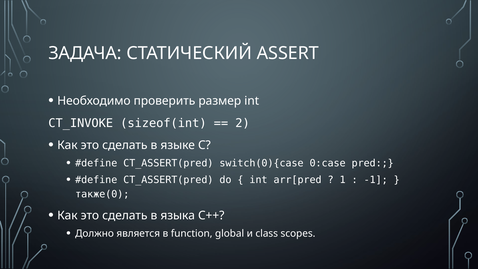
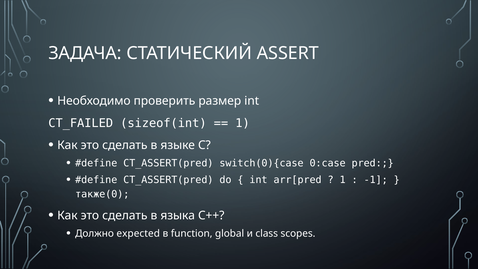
CT_INVOKE: CT_INVOKE -> CT_FAILED
2 at (243, 123): 2 -> 1
является: является -> expected
